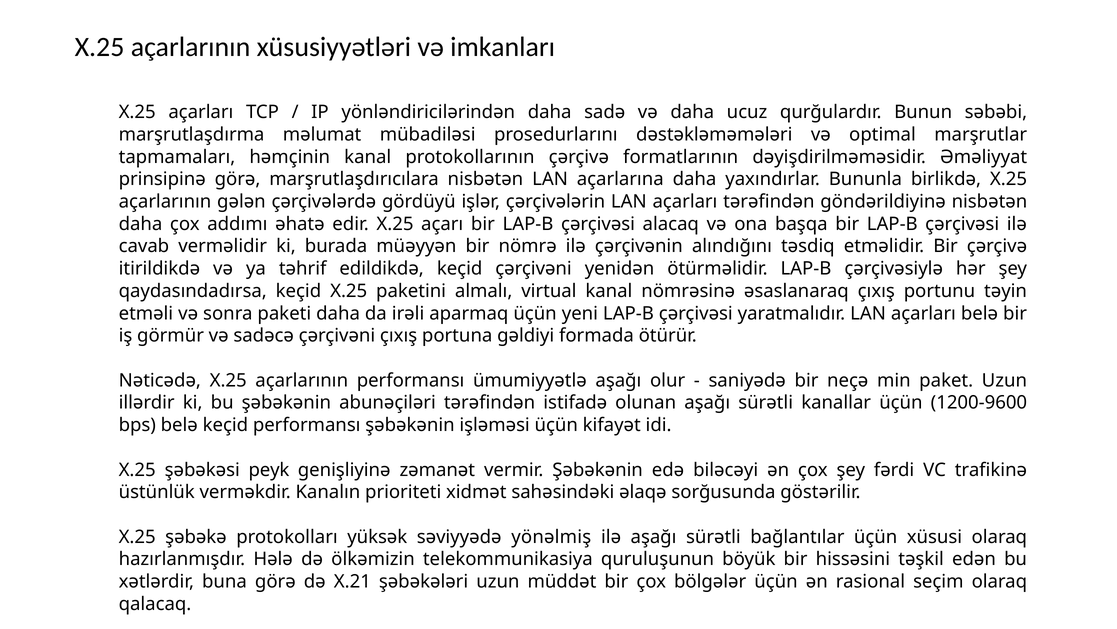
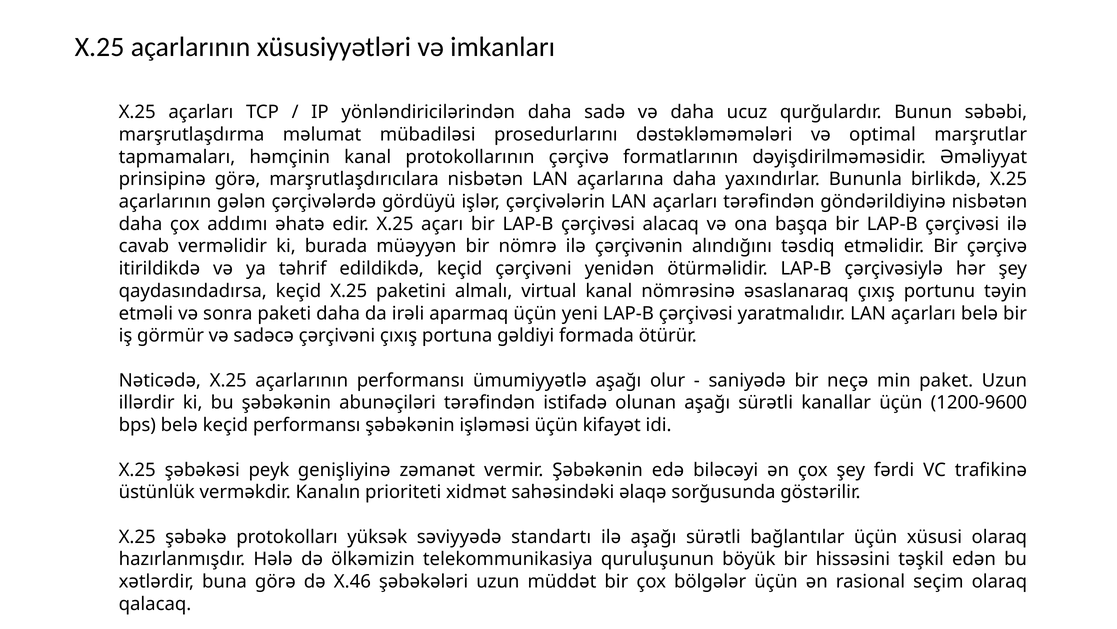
yönəlmiş: yönəlmiş -> standartı
X.21: X.21 -> X.46
